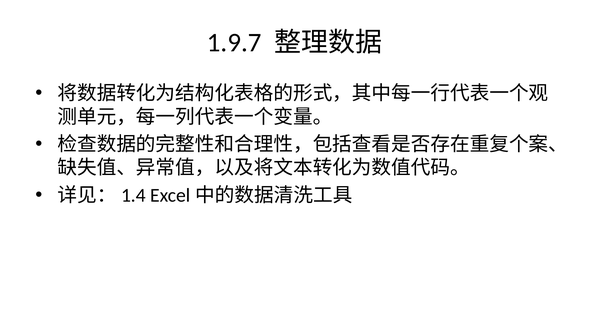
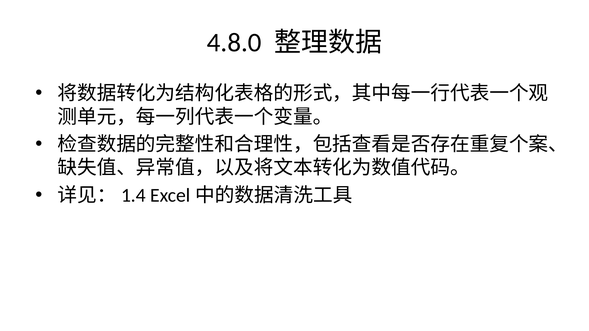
1.9.7: 1.9.7 -> 4.8.0
